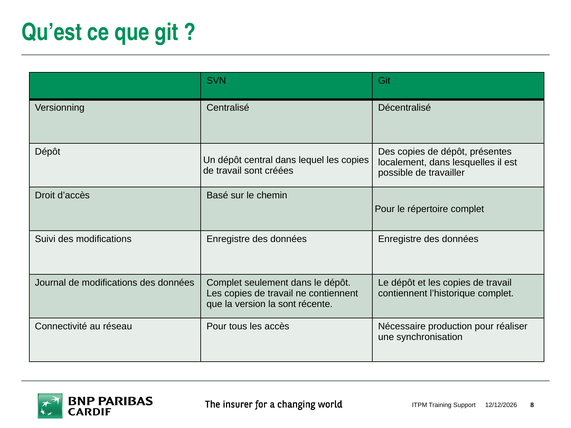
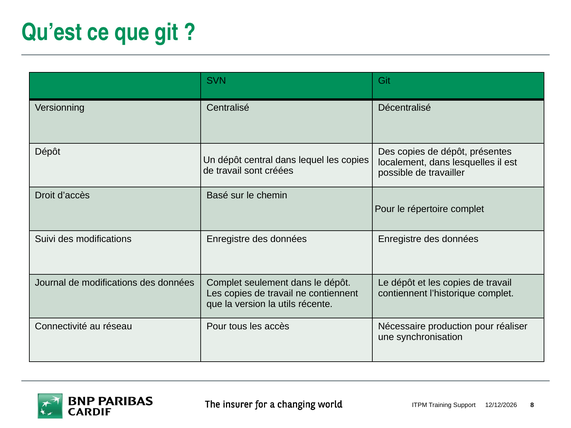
la sont: sont -> utils
